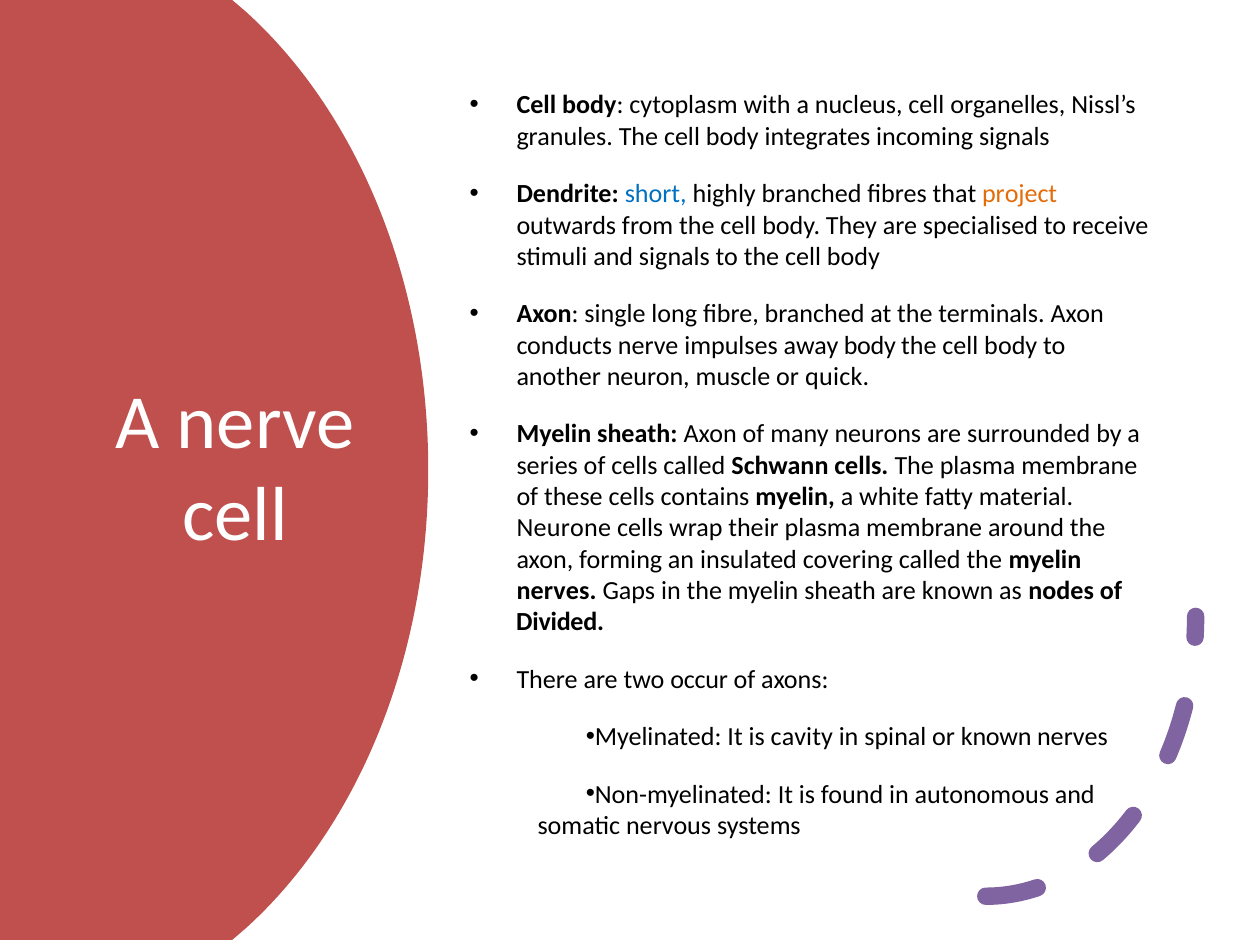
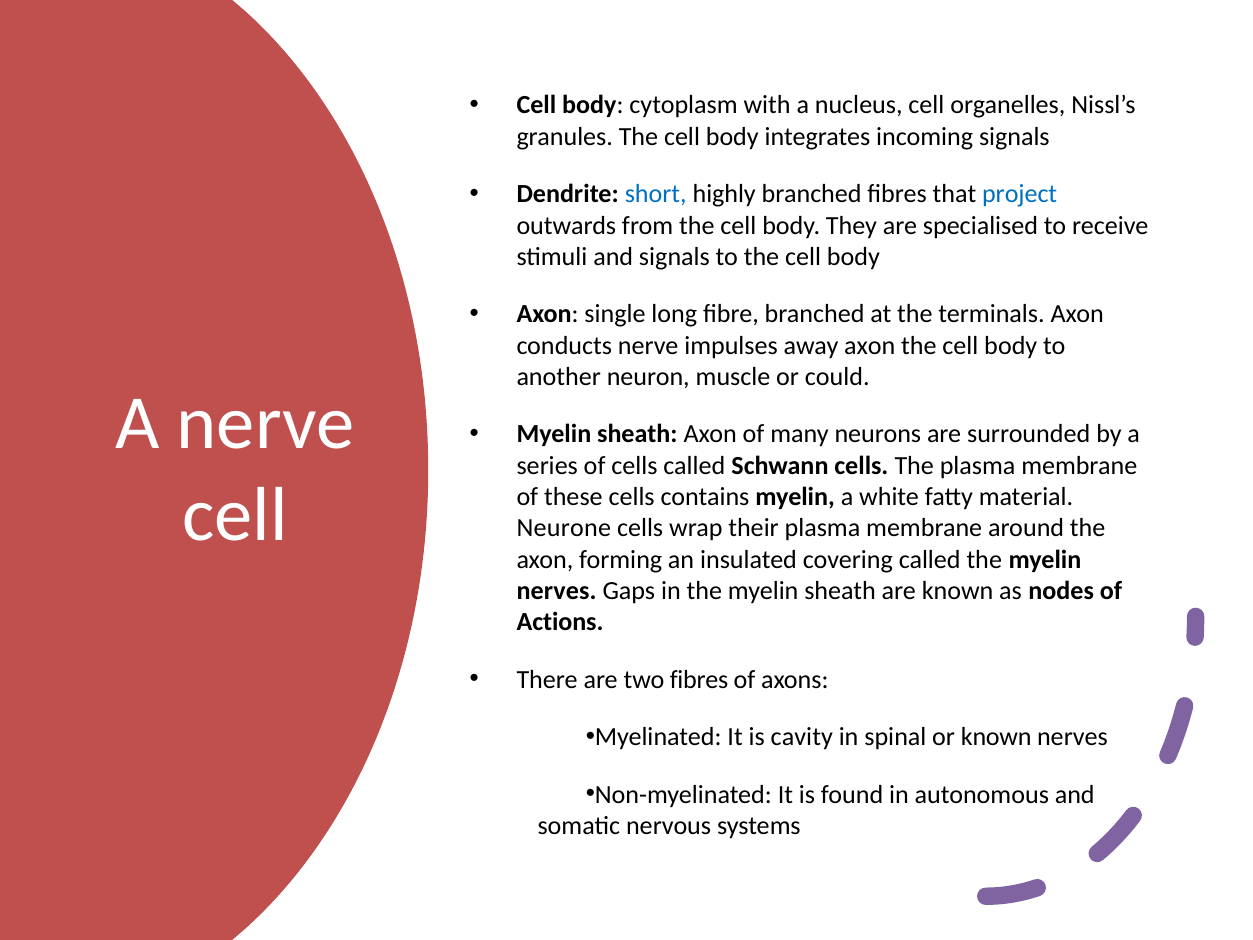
project colour: orange -> blue
away body: body -> axon
quick: quick -> could
Divided: Divided -> Actions
two occur: occur -> fibres
